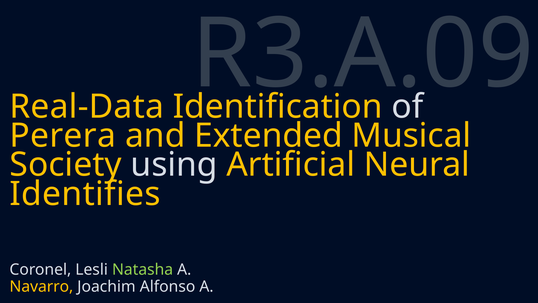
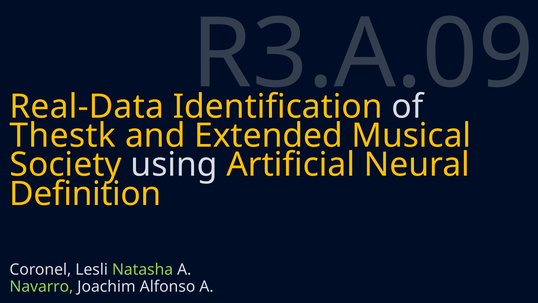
Perera: Perera -> Thestk
Identifies: Identifies -> Definition
Navarro colour: yellow -> light green
